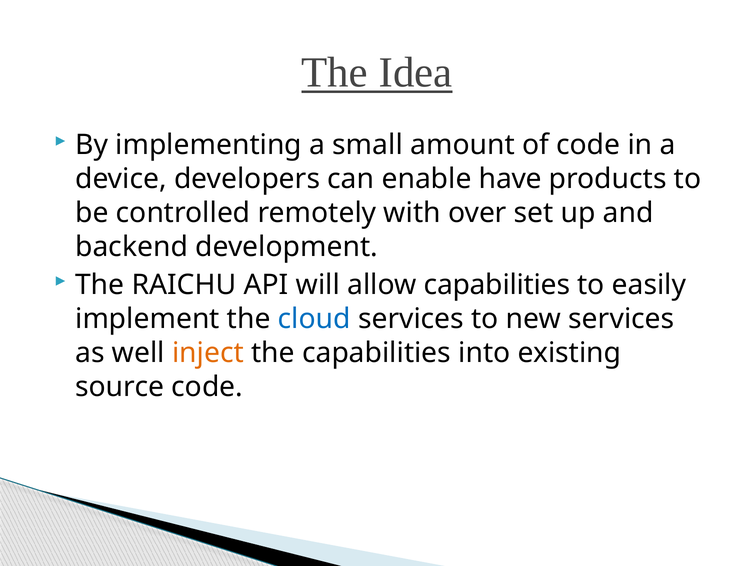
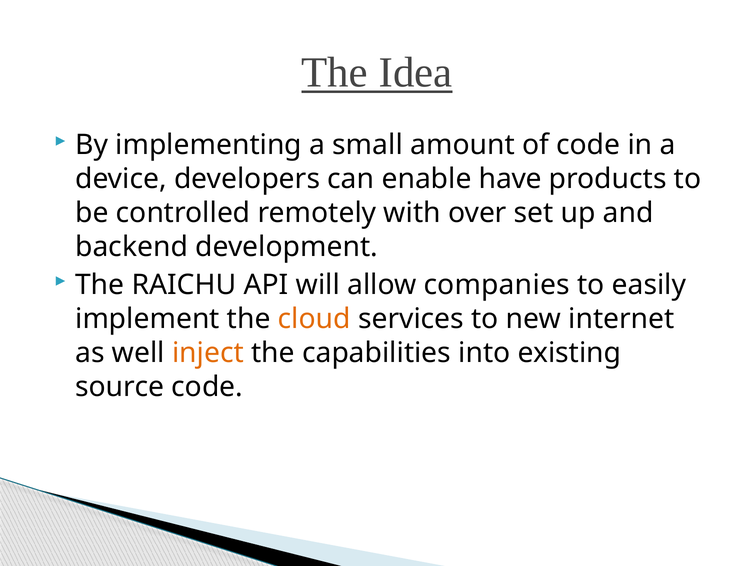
allow capabilities: capabilities -> companies
cloud colour: blue -> orange
new services: services -> internet
